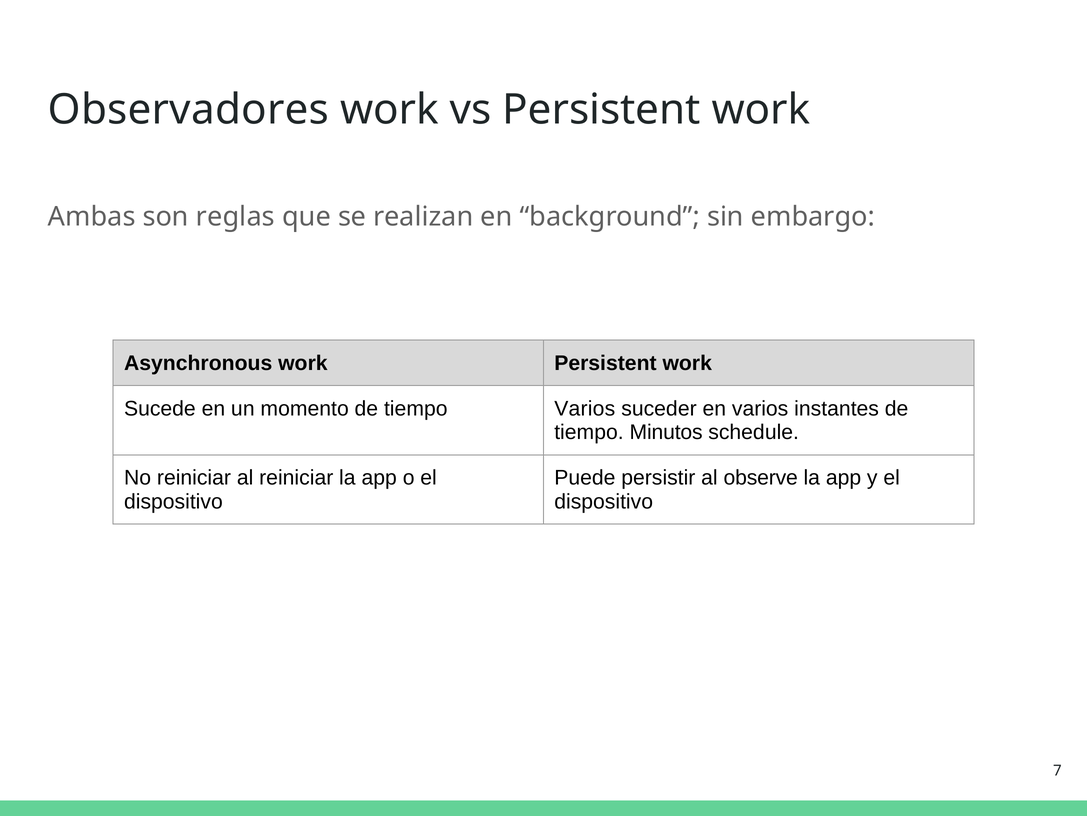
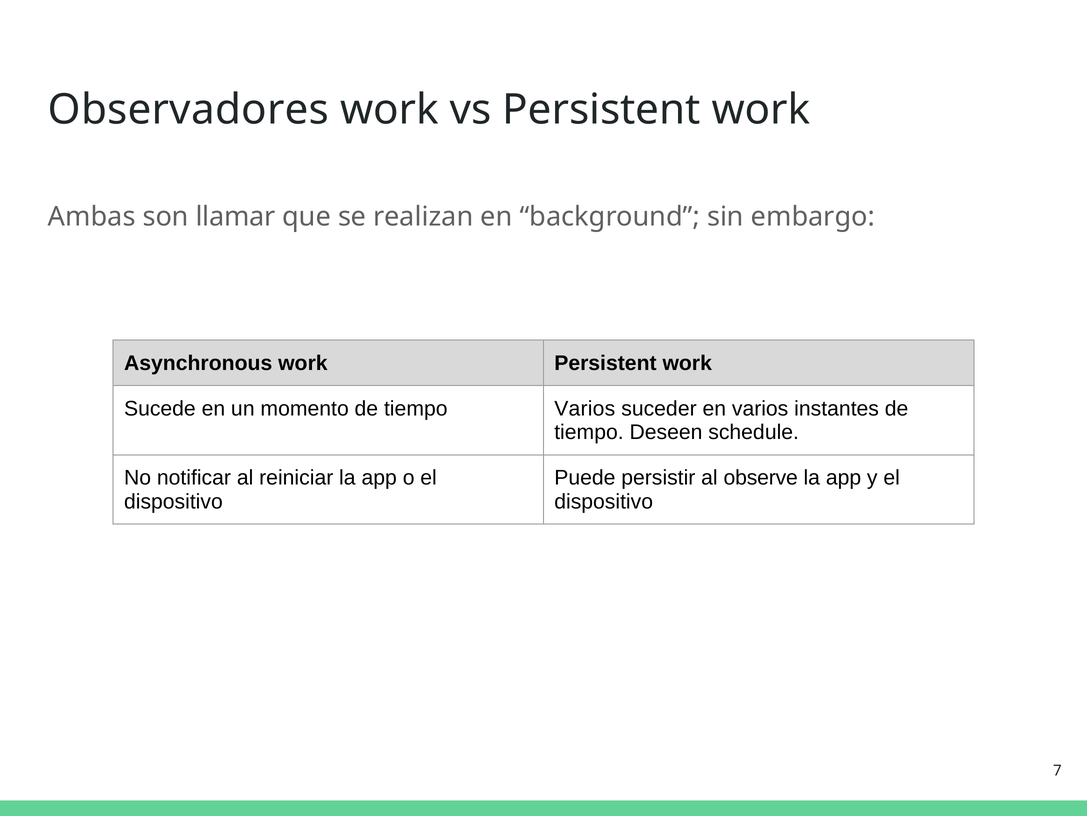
reglas: reglas -> llamar
Minutos: Minutos -> Deseen
No reiniciar: reiniciar -> notificar
